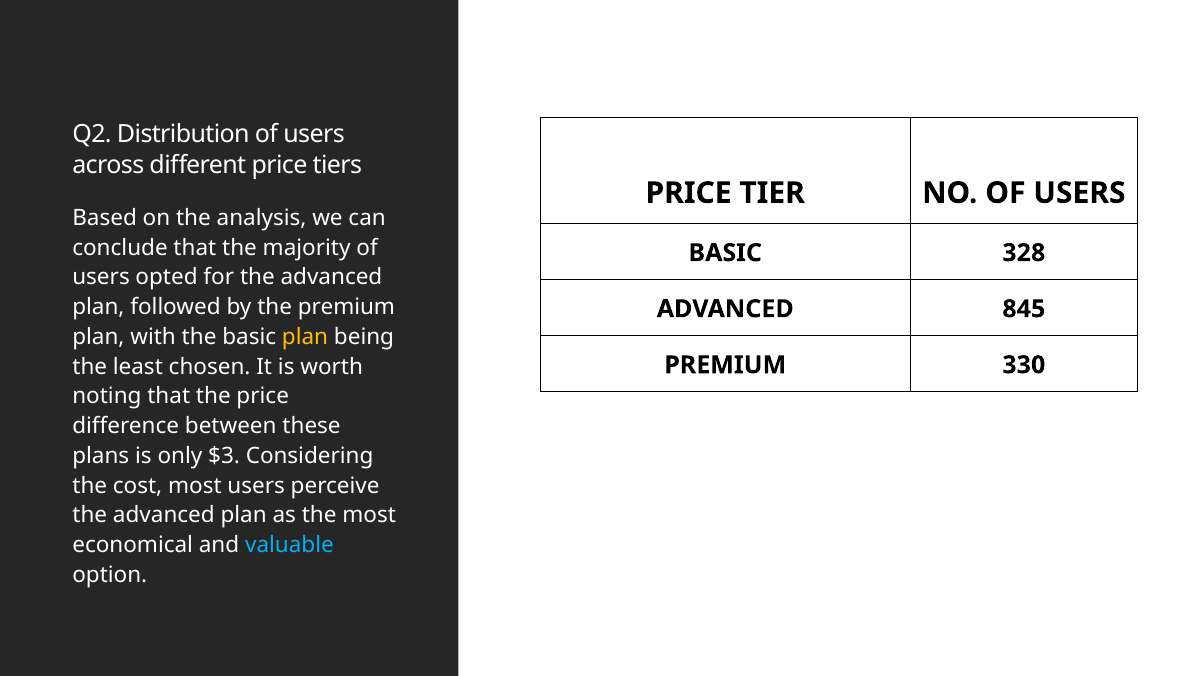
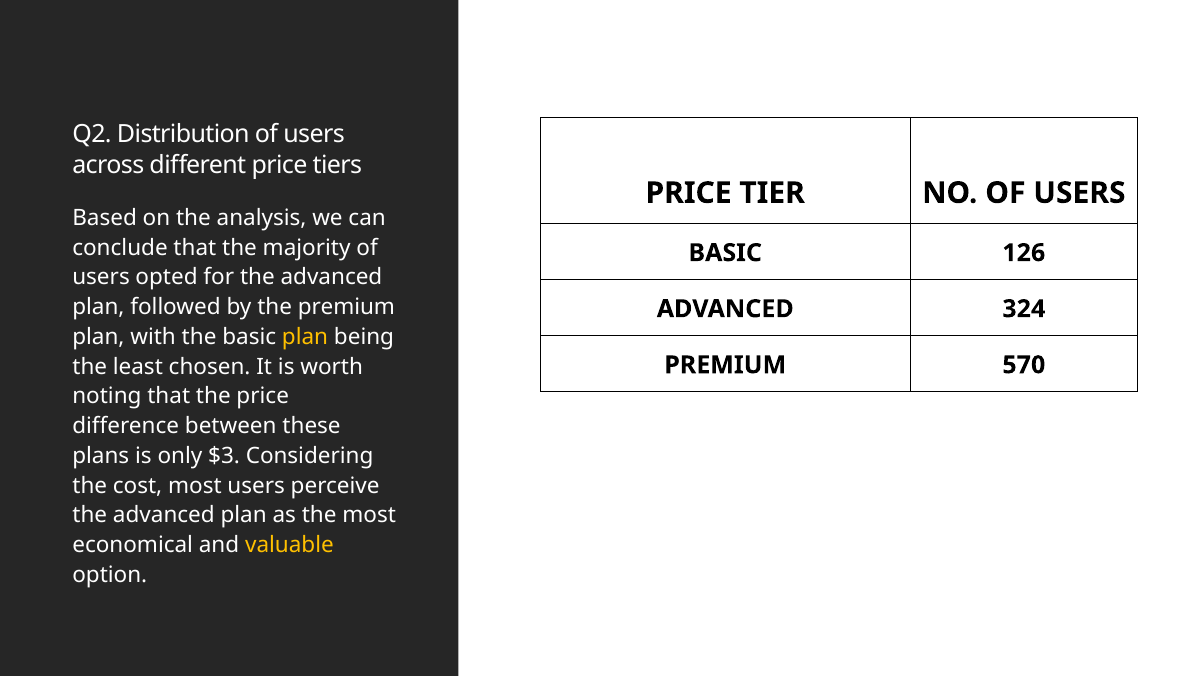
328: 328 -> 126
845: 845 -> 324
330: 330 -> 570
valuable colour: light blue -> yellow
